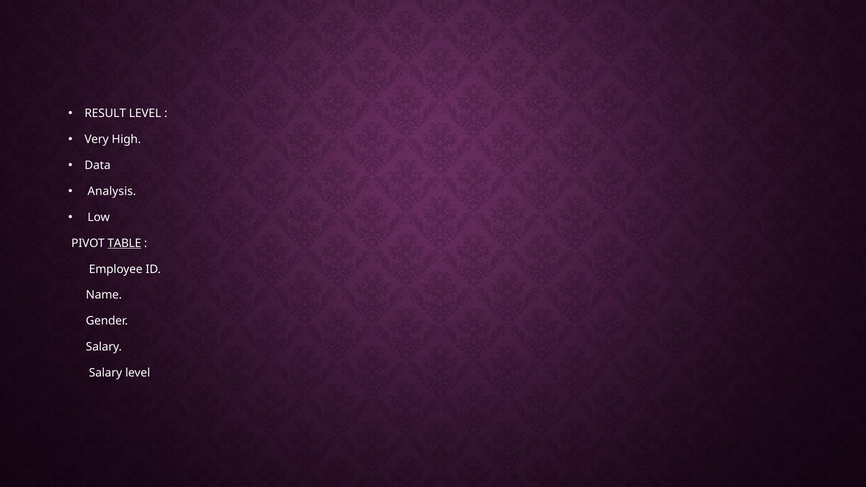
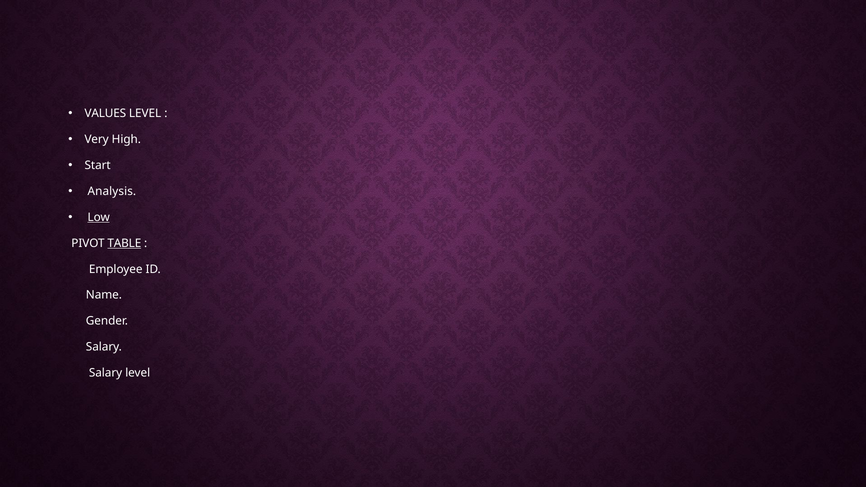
RESULT: RESULT -> VALUES
Data: Data -> Start
Low underline: none -> present
